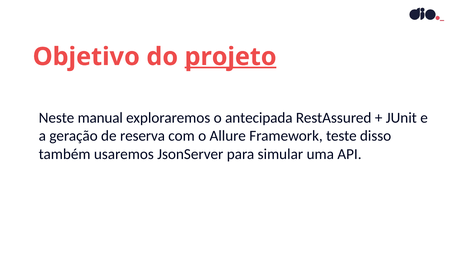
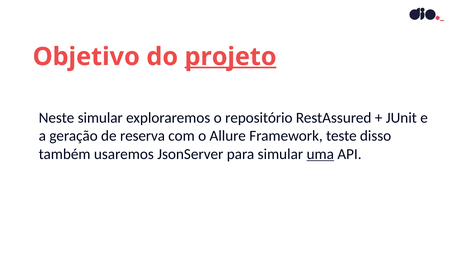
Neste manual: manual -> simular
antecipada: antecipada -> repositório
uma underline: none -> present
